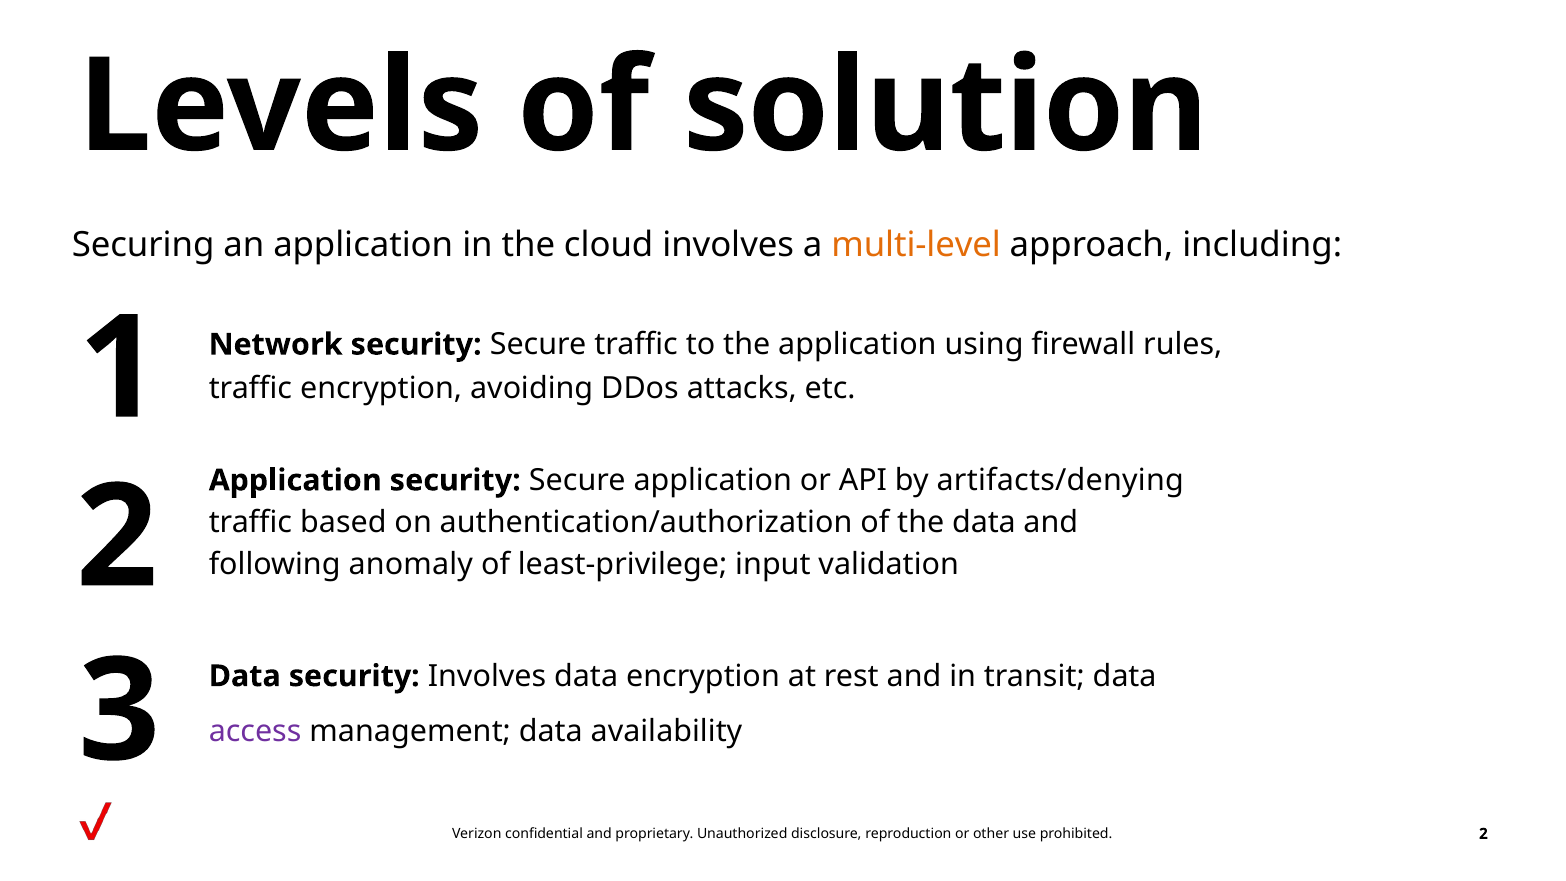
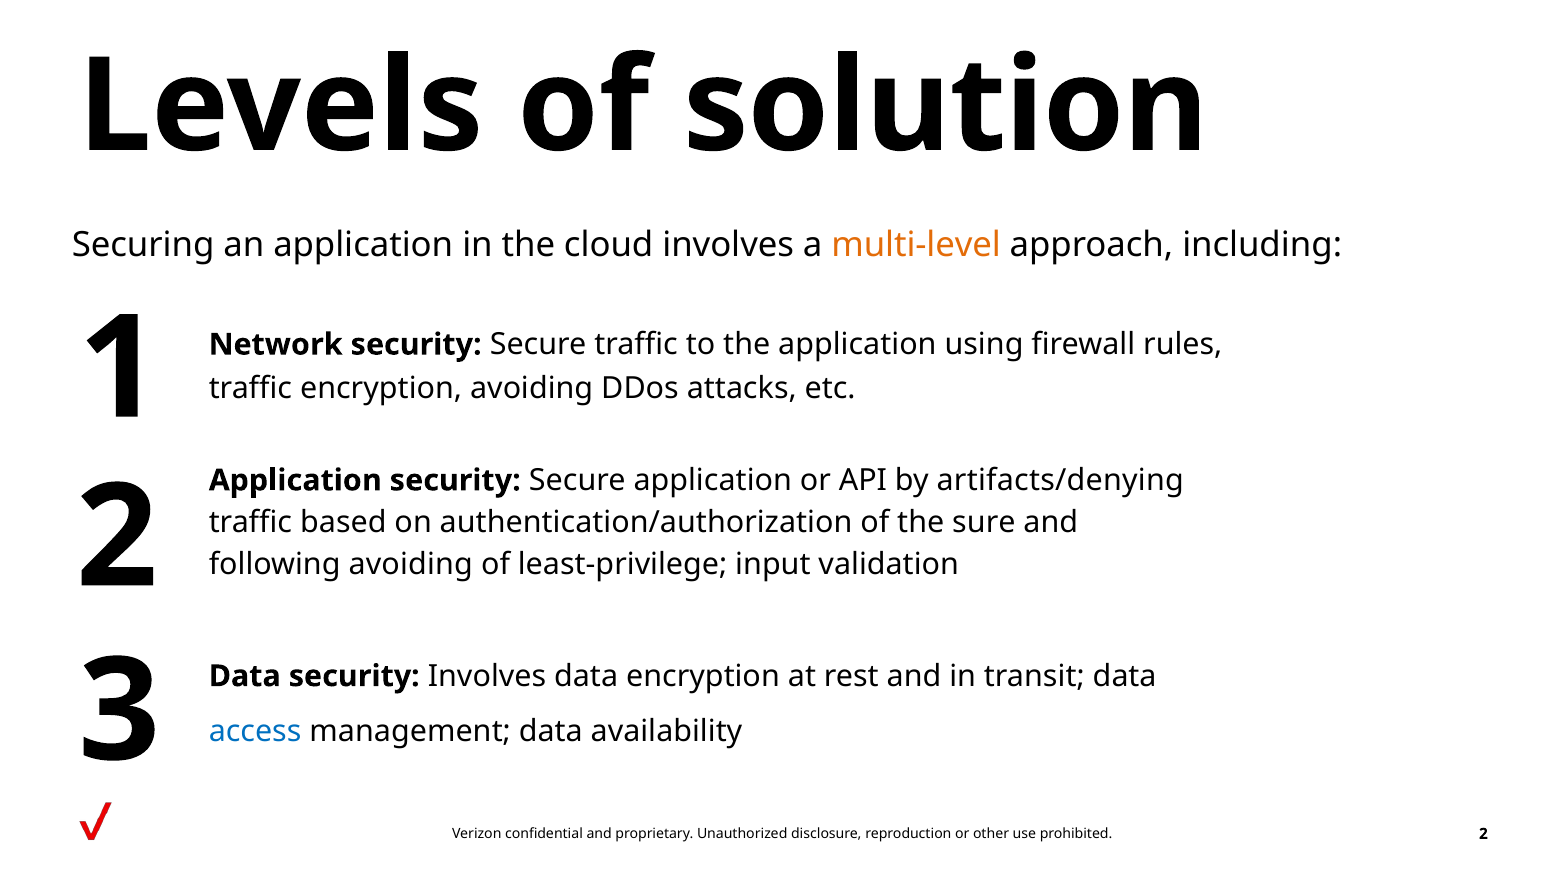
the data: data -> sure
following anomaly: anomaly -> avoiding
access colour: purple -> blue
